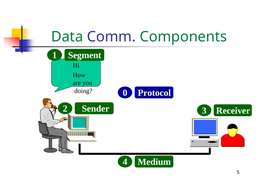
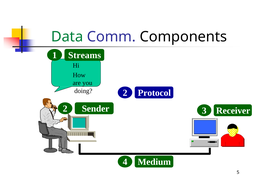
Components colour: green -> black
Segment: Segment -> Streams
doing 0: 0 -> 2
